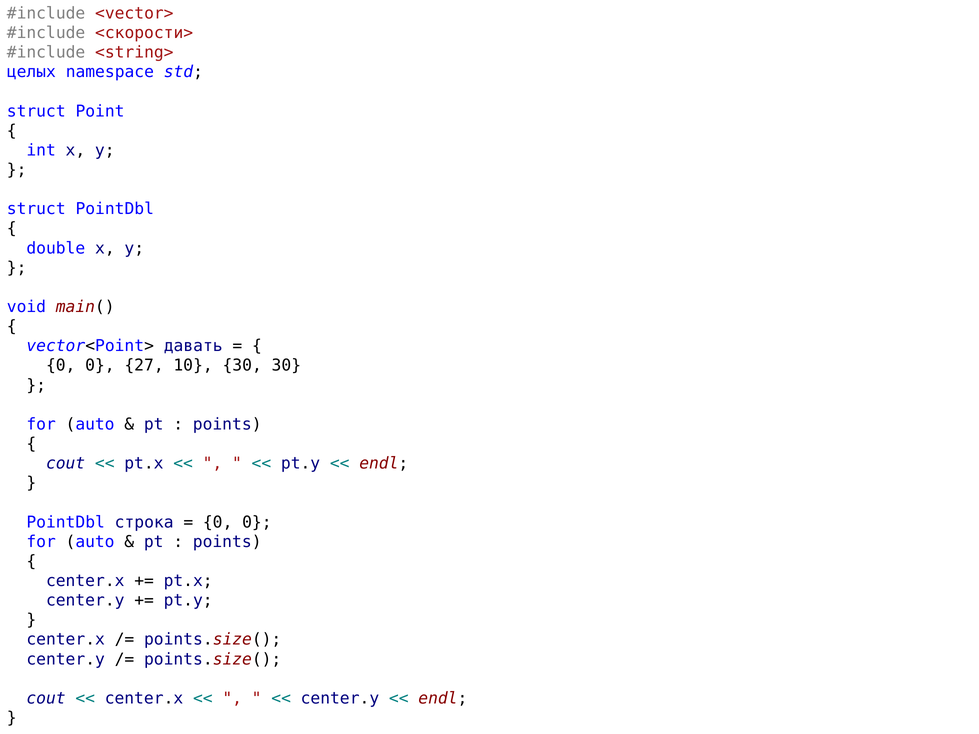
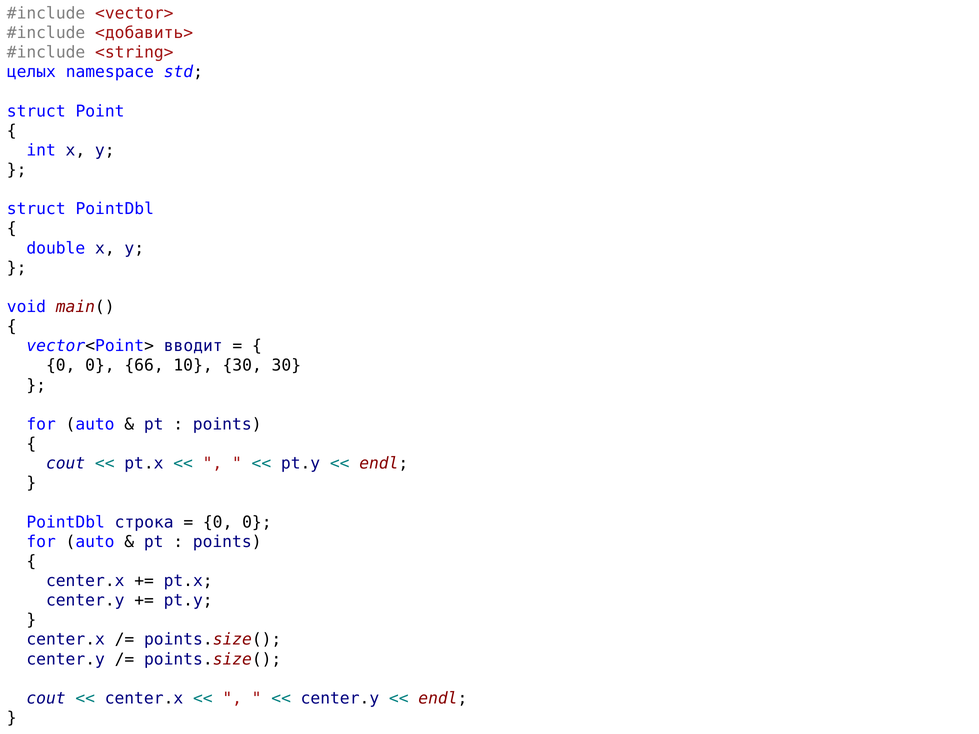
<скорости>: <скорости> -> <добавить>
давать: давать -> вводит
27: 27 -> 66
